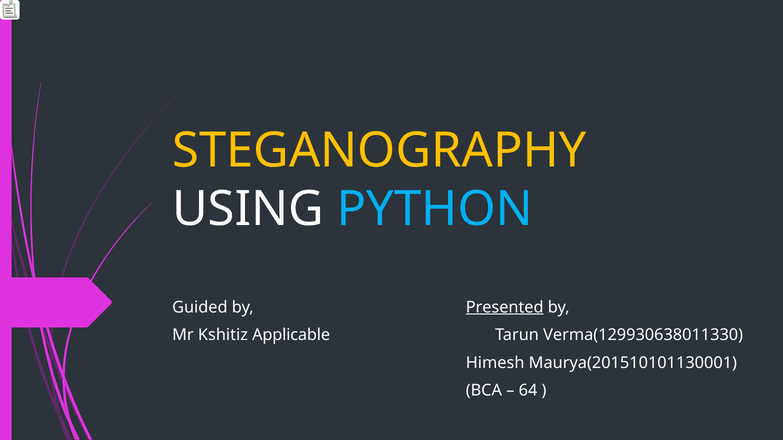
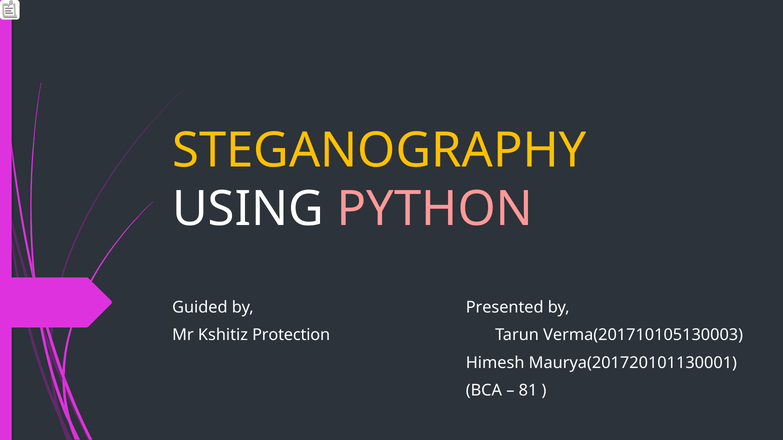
PYTHON colour: light blue -> pink
Presented underline: present -> none
Applicable: Applicable -> Protection
Verma(129930638011330: Verma(129930638011330 -> Verma(201710105130003
Maurya(201510101130001: Maurya(201510101130001 -> Maurya(201720101130001
64: 64 -> 81
